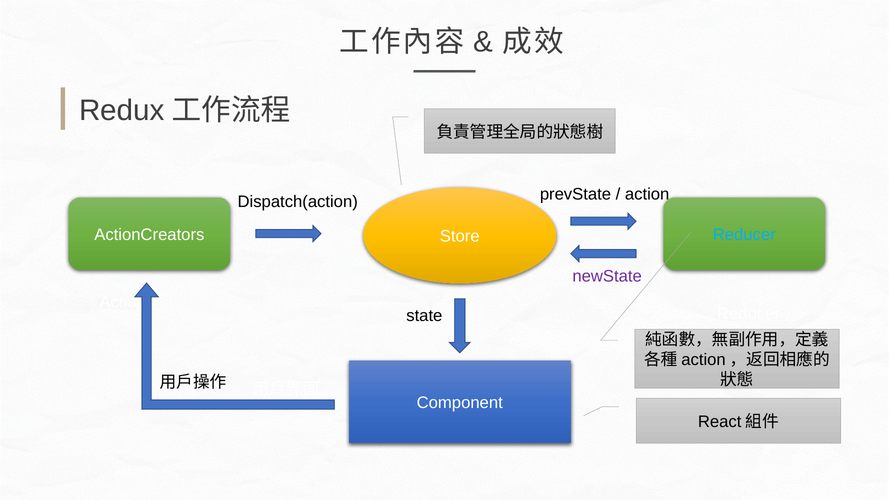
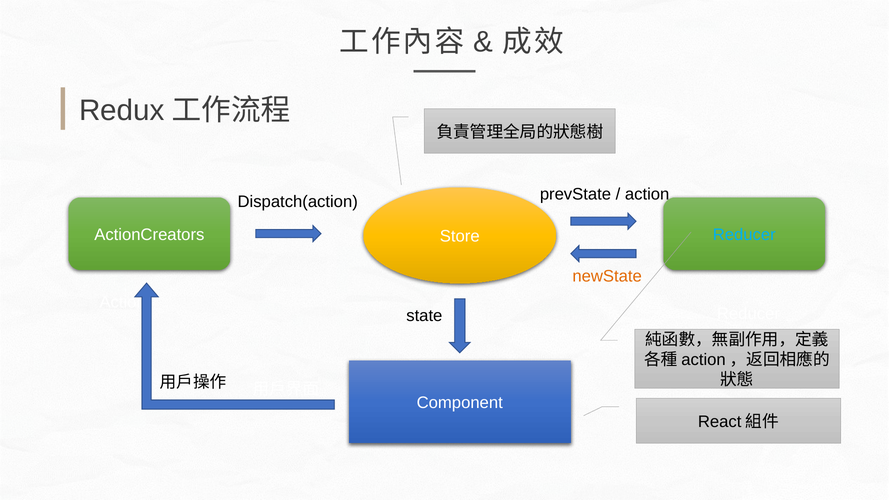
newState colour: purple -> orange
